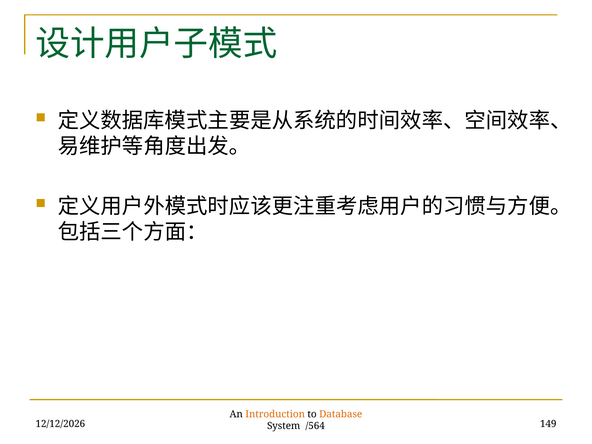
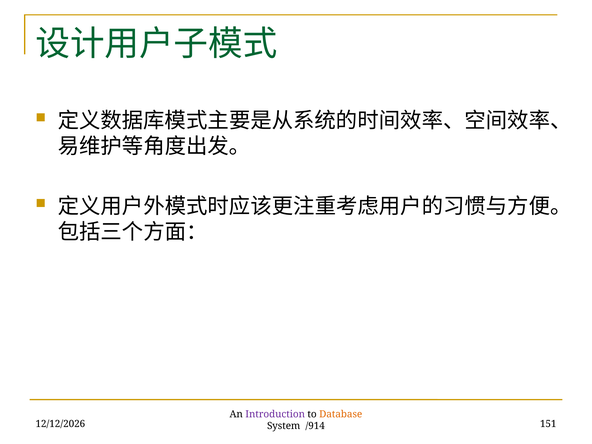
Introduction colour: orange -> purple
149: 149 -> 151
/564: /564 -> /914
